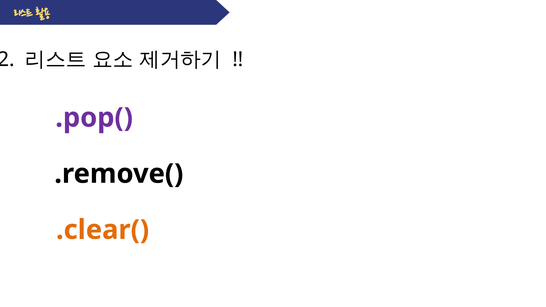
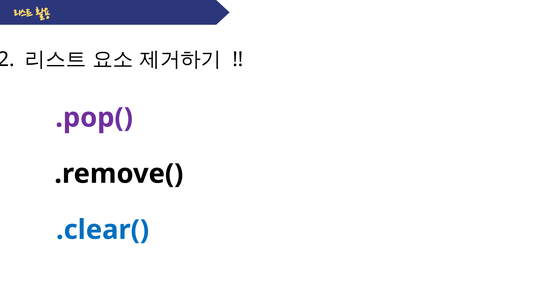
.clear( colour: orange -> blue
